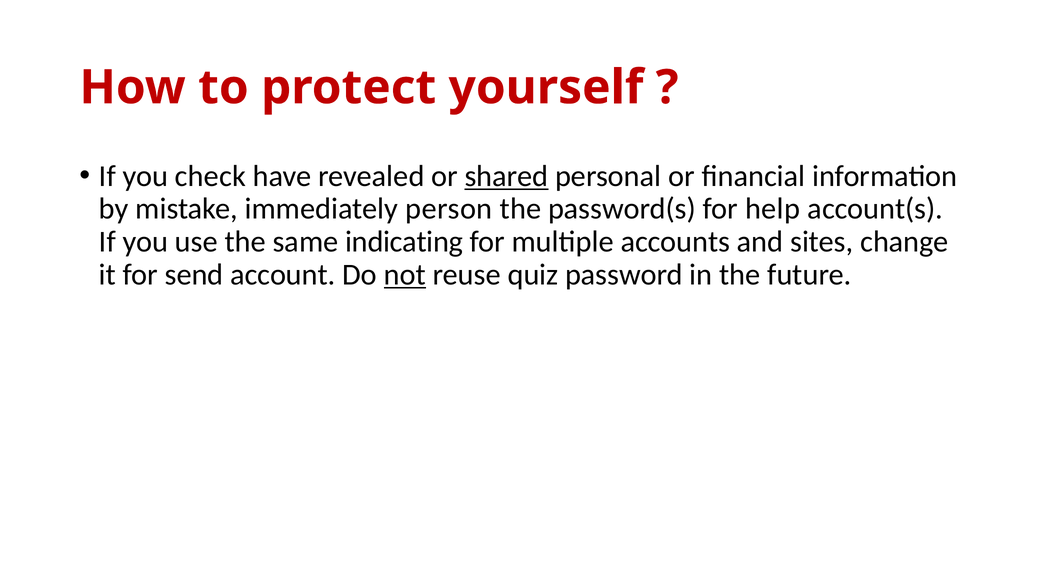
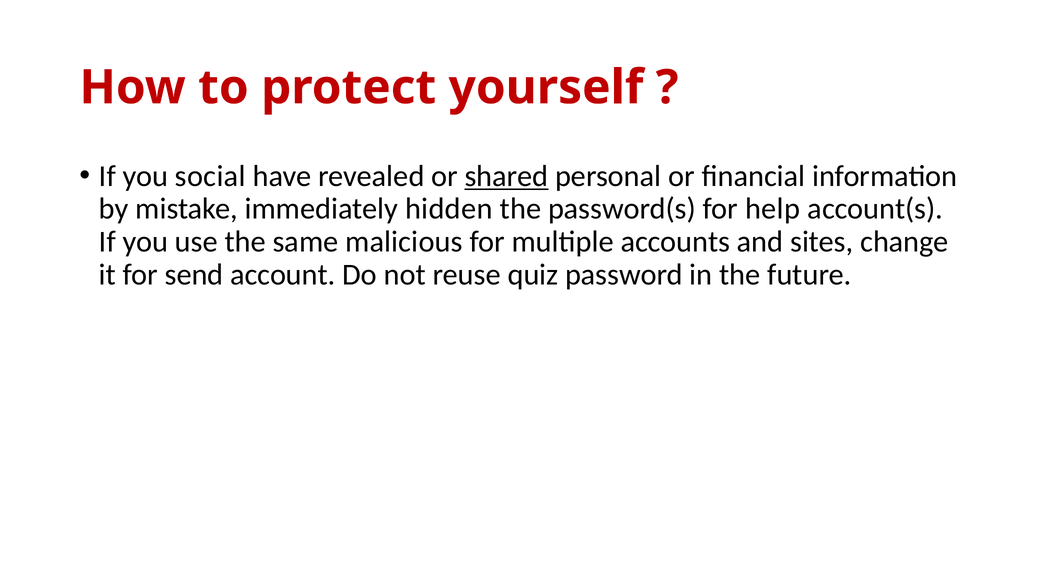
check: check -> social
person: person -> hidden
indicating: indicating -> malicious
not underline: present -> none
